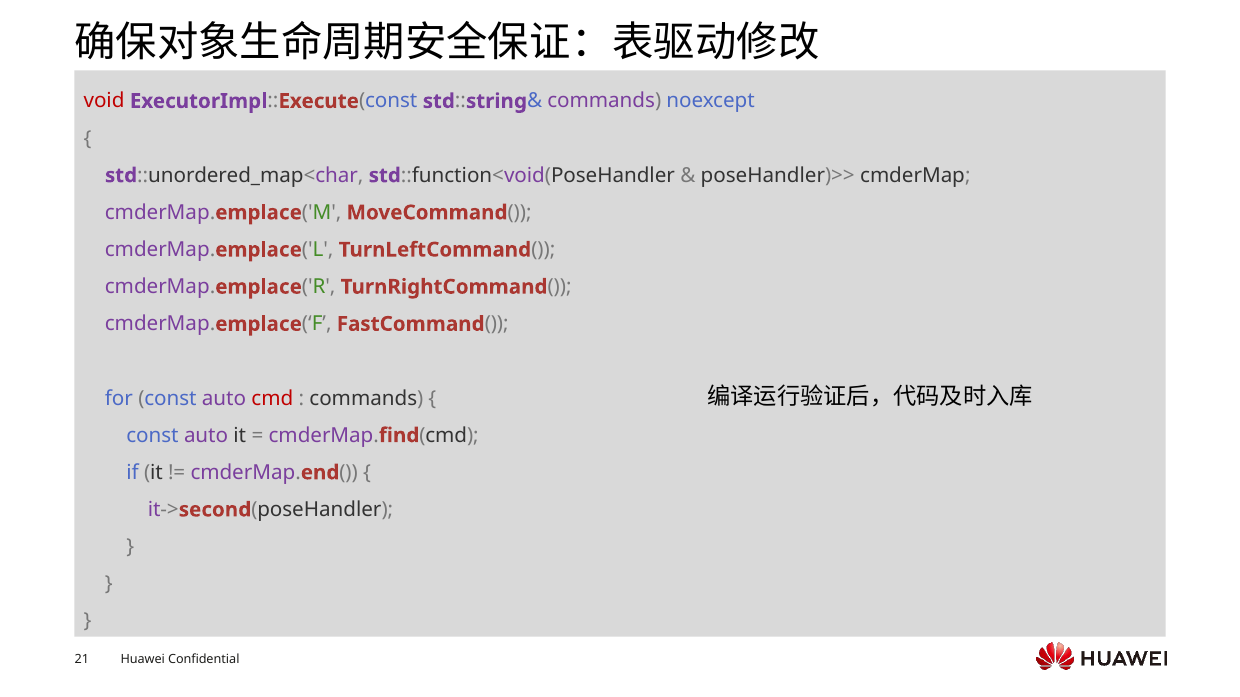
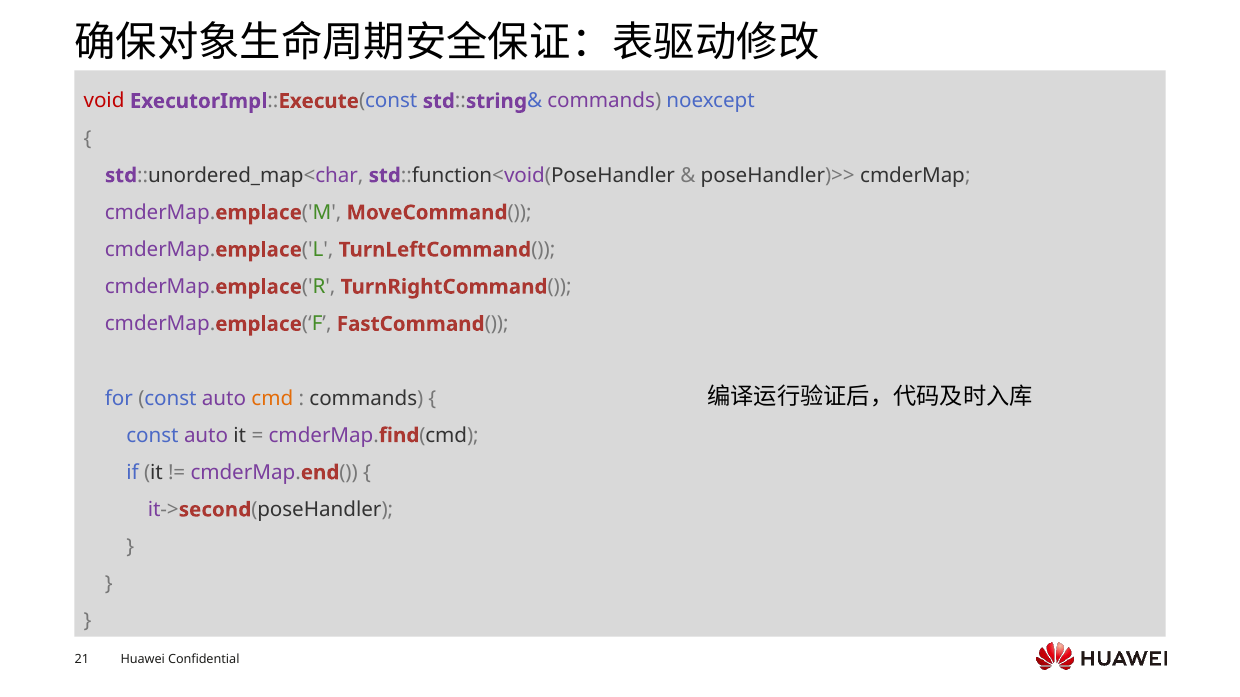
cmd colour: red -> orange
